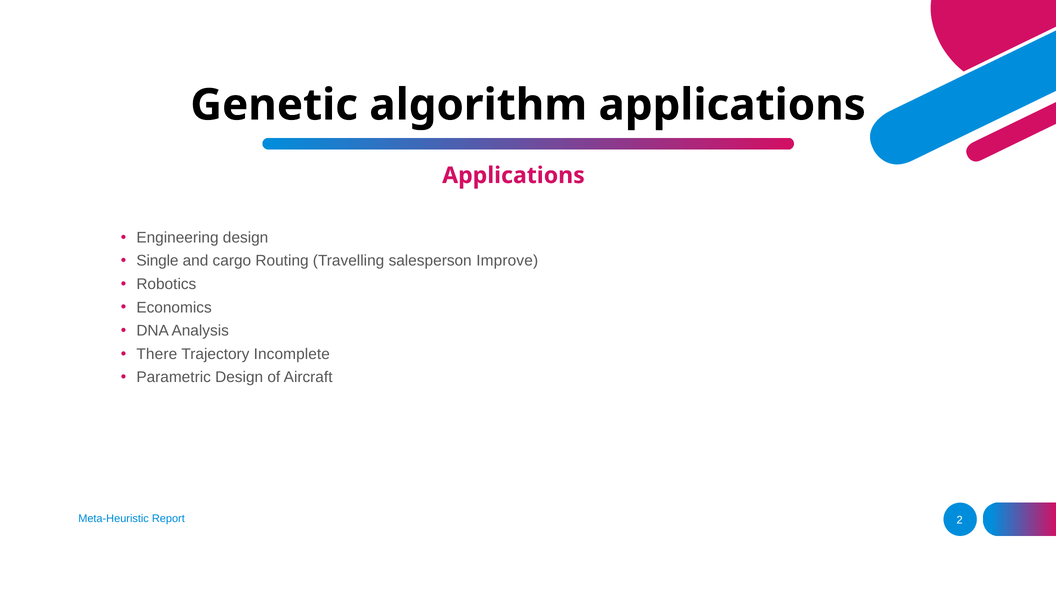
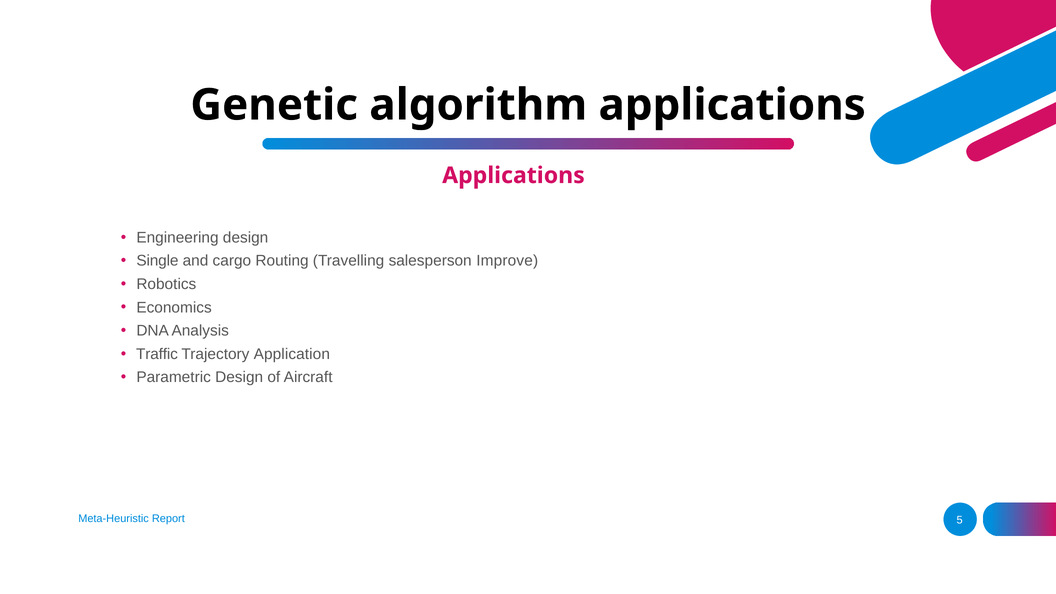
There: There -> Traffic
Incomplete: Incomplete -> Application
2: 2 -> 5
